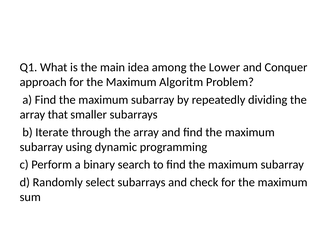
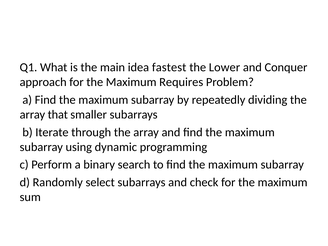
among: among -> fastest
Algoritm: Algoritm -> Requires
